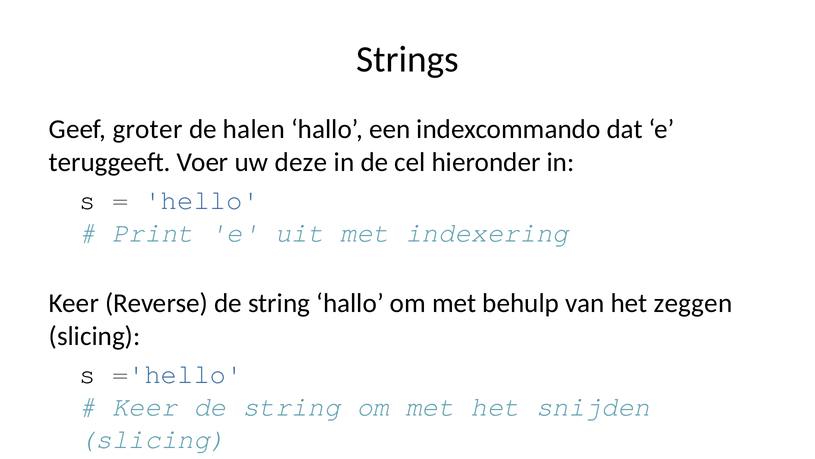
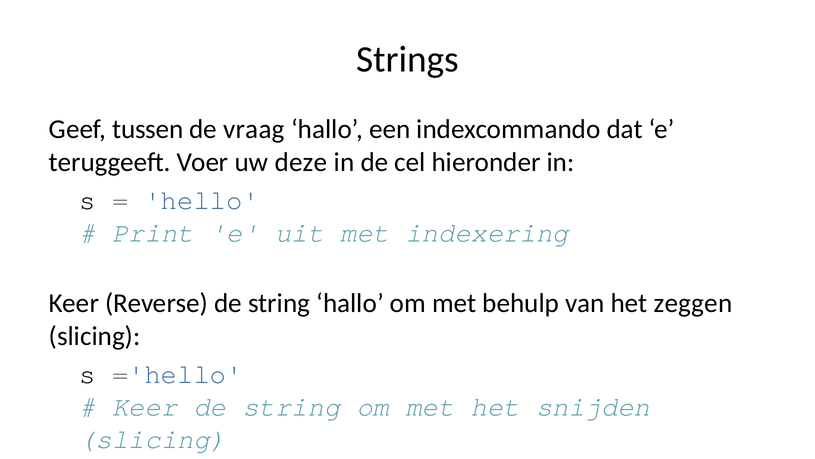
groter: groter -> tussen
halen: halen -> vraag
